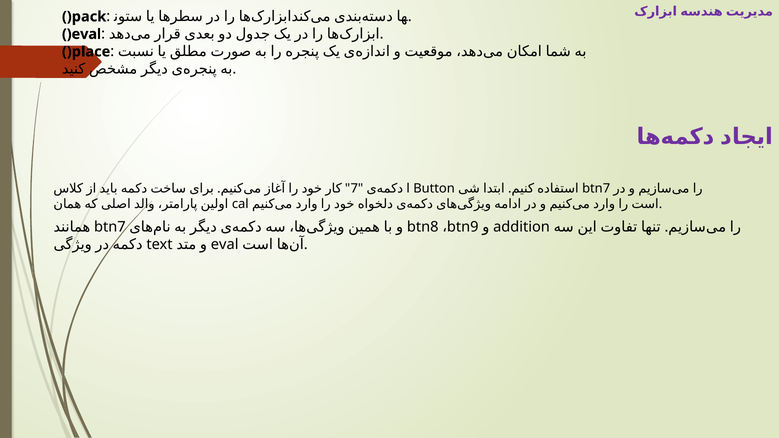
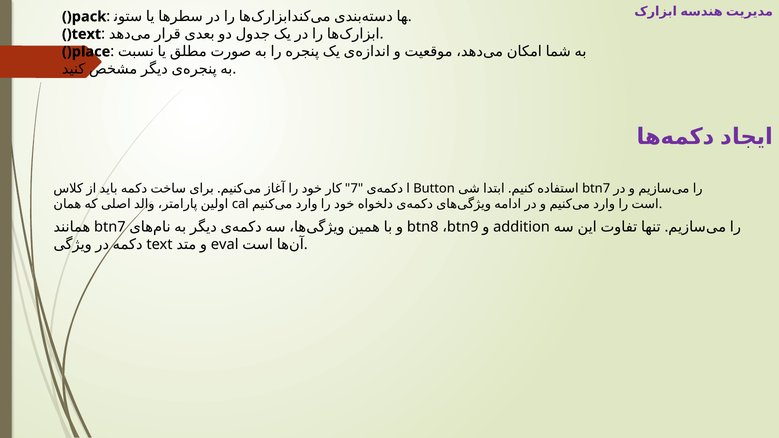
)eval: )eval -> )text
